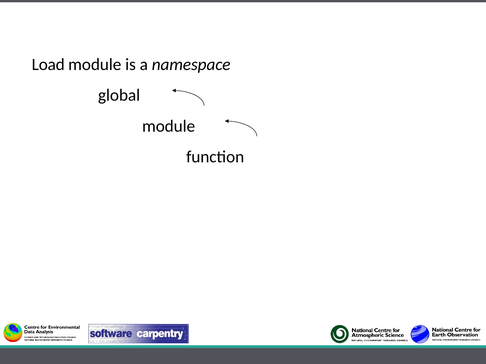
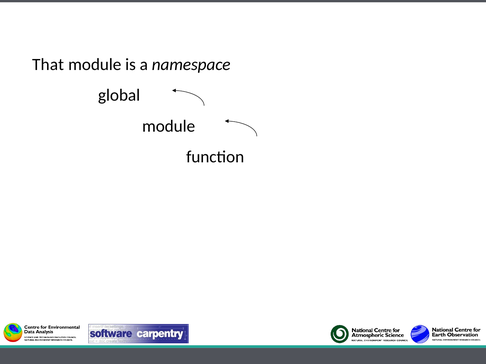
Load: Load -> That
